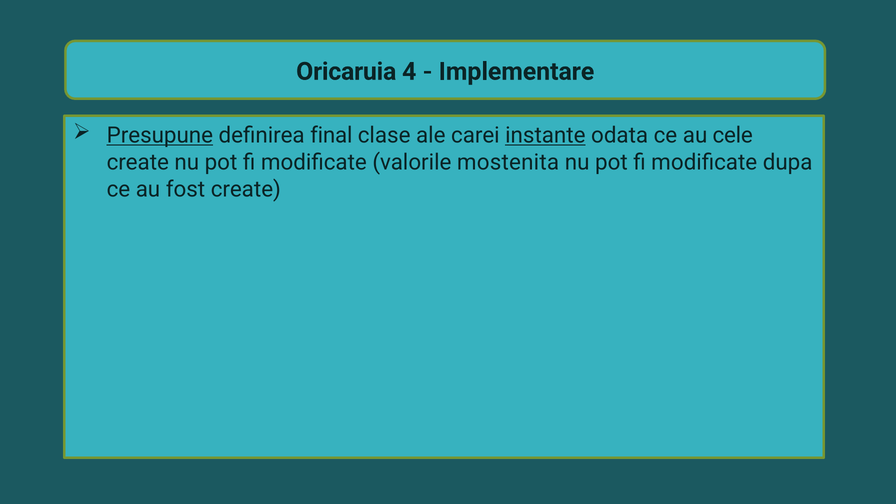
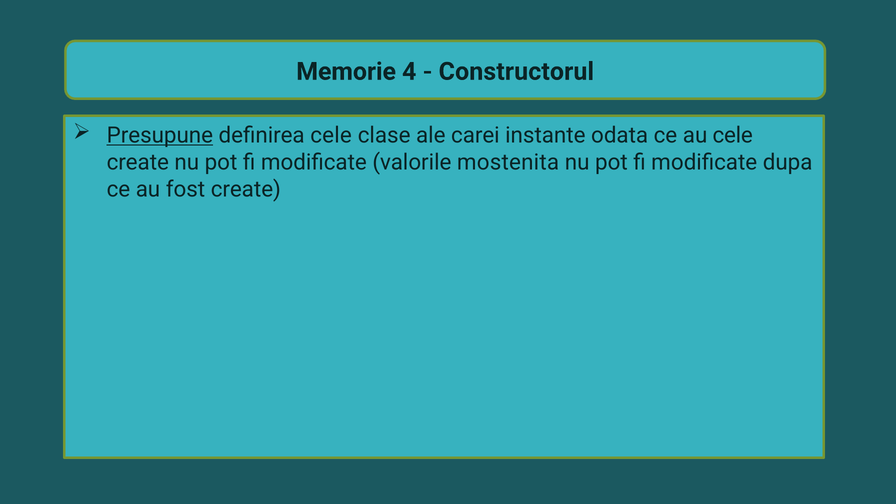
Oricaruia: Oricaruia -> Memorie
Implementare: Implementare -> Constructorul
definirea final: final -> cele
instante underline: present -> none
